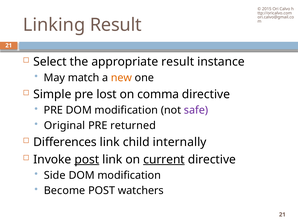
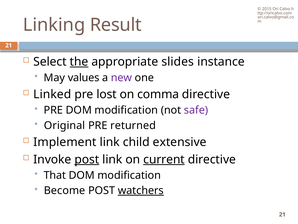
the underline: none -> present
appropriate result: result -> slides
match: match -> values
new colour: orange -> purple
Simple: Simple -> Linked
Differences: Differences -> Implement
internally: internally -> extensive
Side: Side -> That
watchers underline: none -> present
